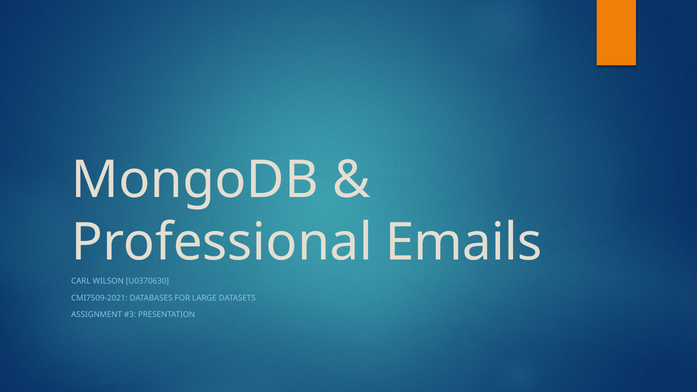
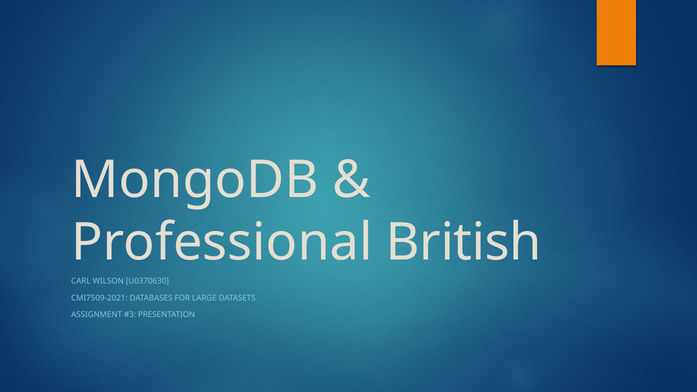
Emails: Emails -> British
